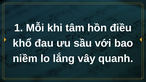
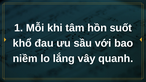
điều: điều -> suốt
